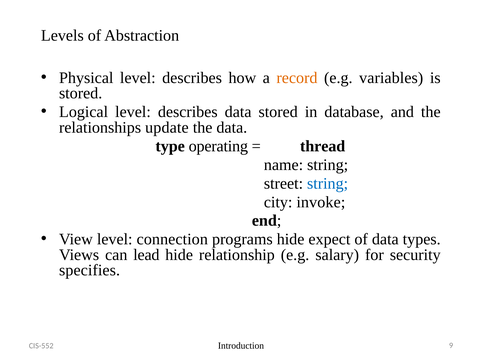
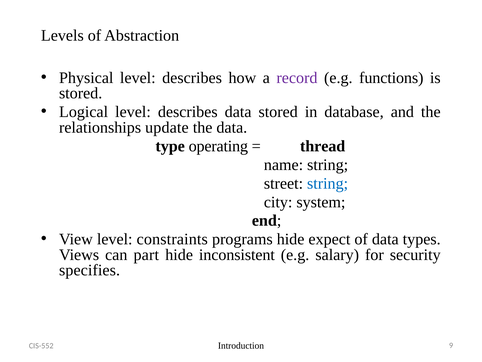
record colour: orange -> purple
variables: variables -> functions
invoke: invoke -> system
connection: connection -> constraints
lead: lead -> part
relationship: relationship -> inconsistent
